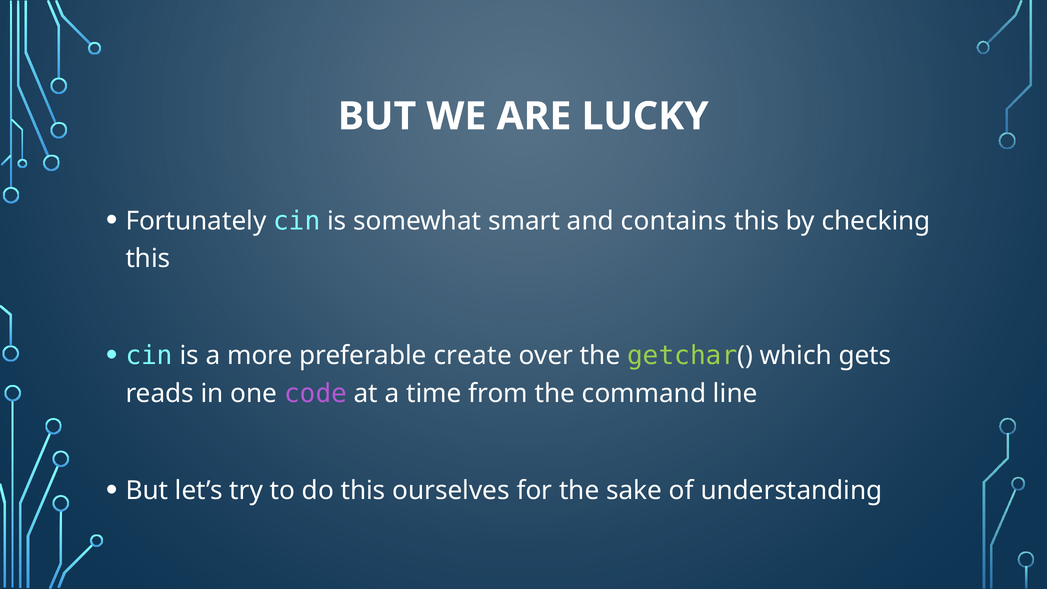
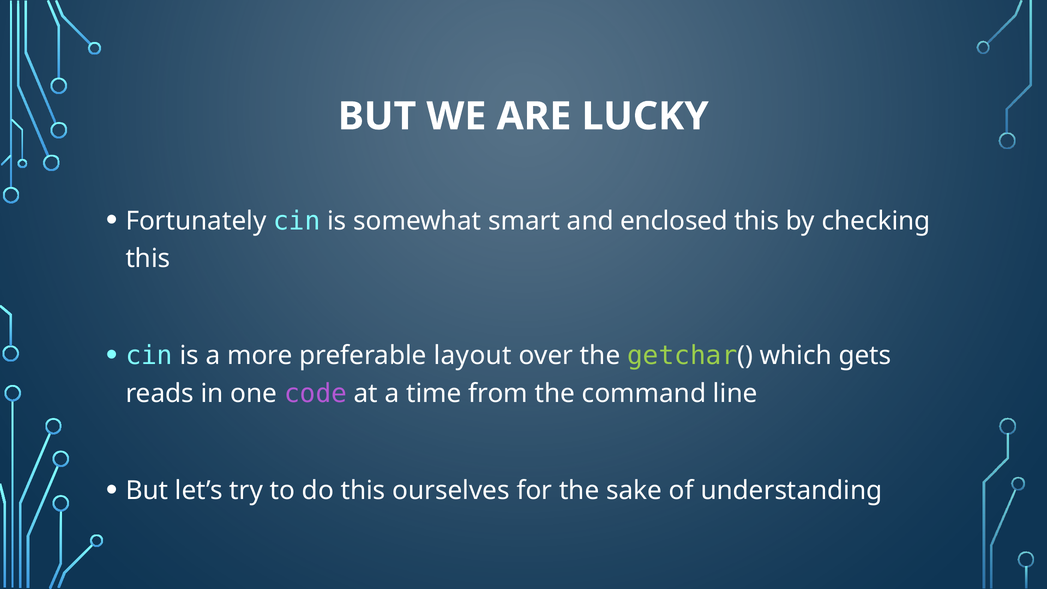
contains: contains -> enclosed
create: create -> layout
